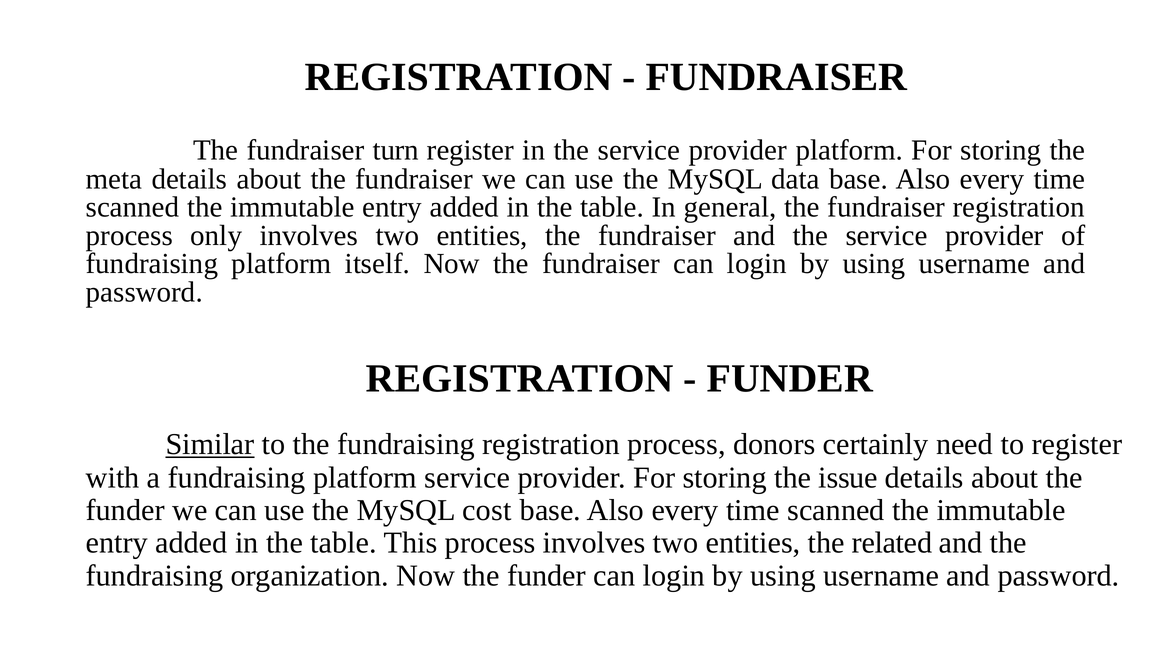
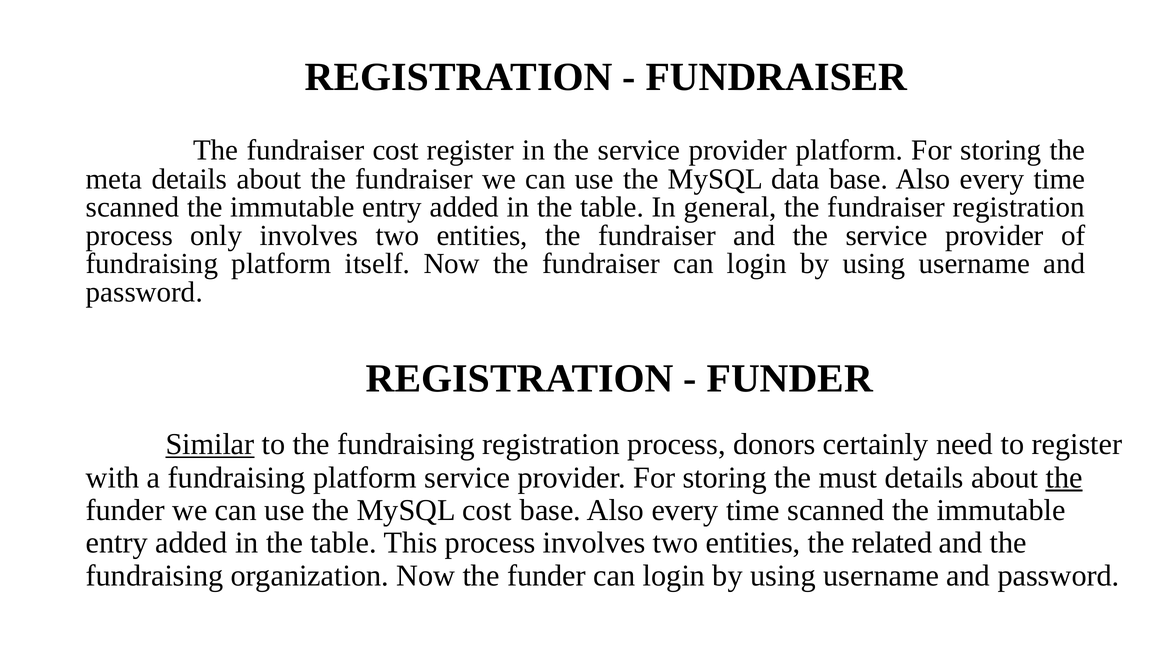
fundraiser turn: turn -> cost
issue: issue -> must
the at (1064, 477) underline: none -> present
